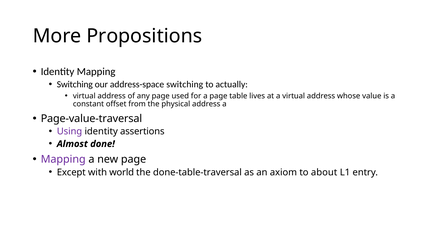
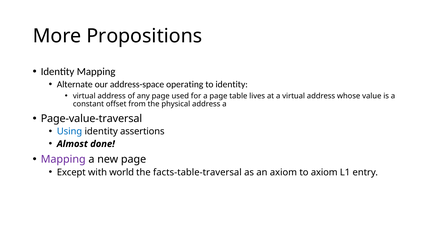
Switching at (75, 85): Switching -> Alternate
address-space switching: switching -> operating
to actually: actually -> identity
Using colour: purple -> blue
done-table-traversal: done-table-traversal -> facts-table-traversal
to about: about -> axiom
